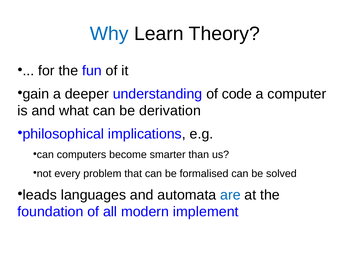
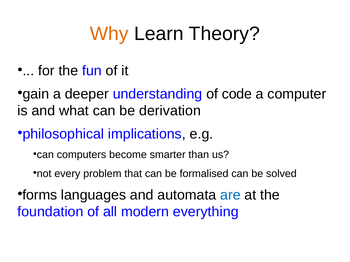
Why colour: blue -> orange
leads: leads -> forms
implement: implement -> everything
